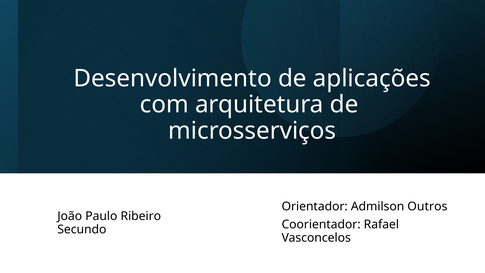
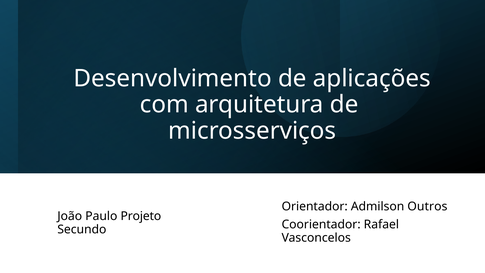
Ribeiro: Ribeiro -> Projeto
